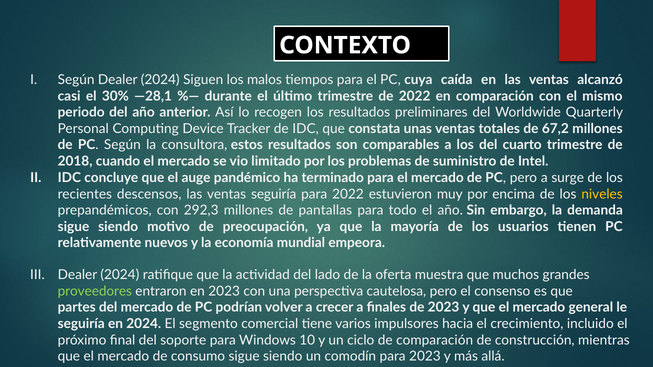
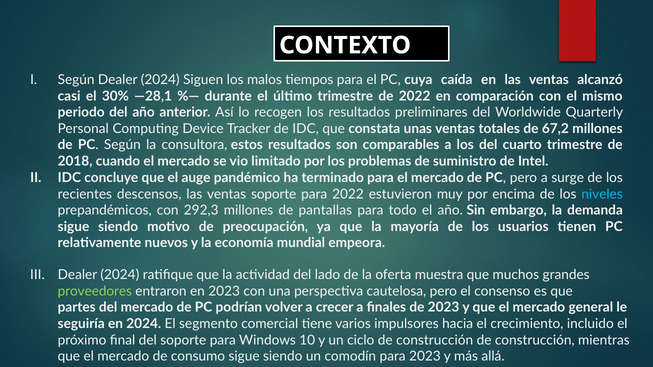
ventas seguiría: seguiría -> soporte
niveles colour: yellow -> light blue
ciclo de comparación: comparación -> construcción
